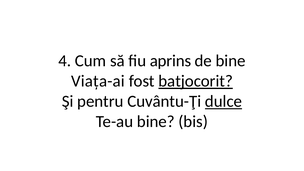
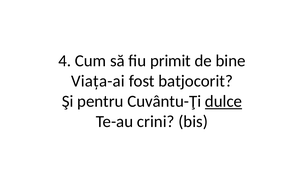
aprins: aprins -> primit
batjocorit underline: present -> none
Te-au bine: bine -> crini
